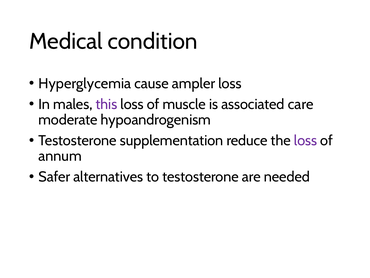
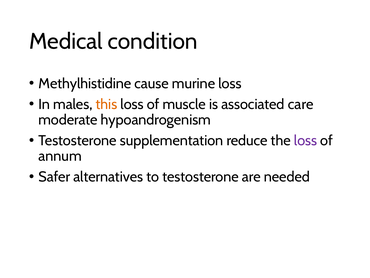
Hyperglycemia: Hyperglycemia -> Methylhistidine
ampler: ampler -> murine
this colour: purple -> orange
